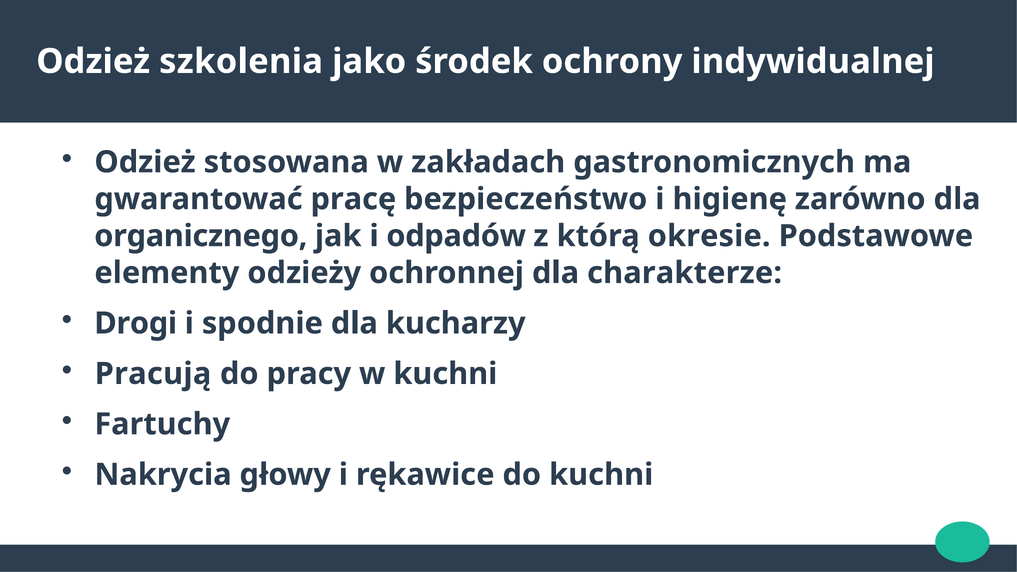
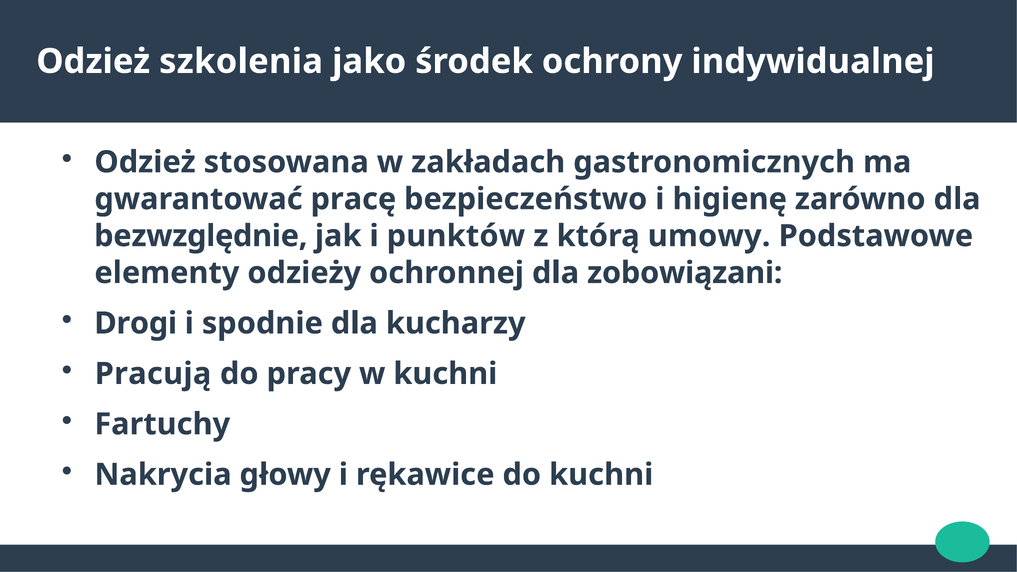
organicznego: organicznego -> bezwzględnie
odpadów: odpadów -> punktów
okresie: okresie -> umowy
charakterze: charakterze -> zobowiązani
